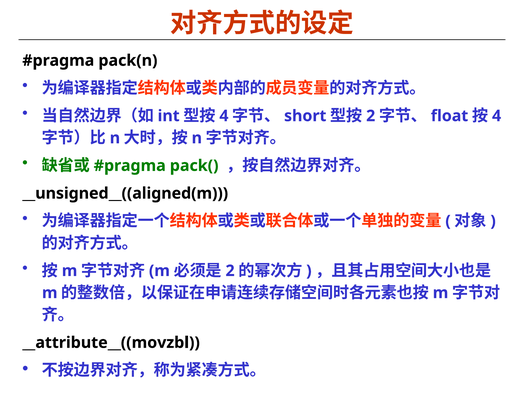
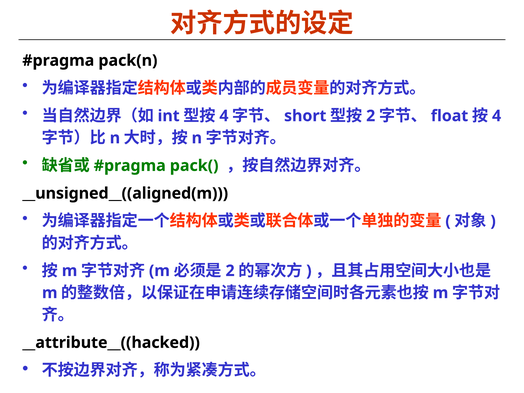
__attribute__((movzbl: __attribute__((movzbl -> __attribute__((hacked
